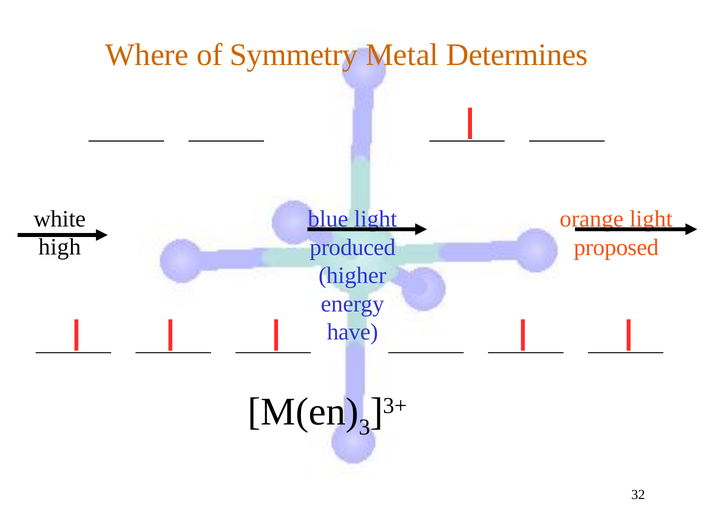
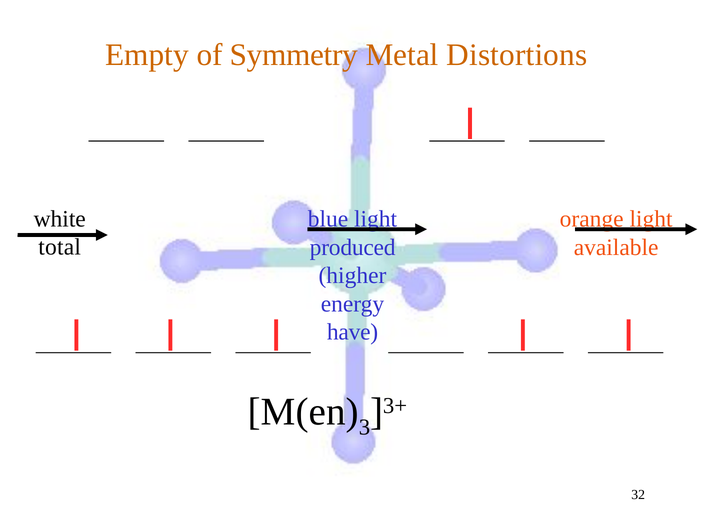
Where: Where -> Empty
Determines: Determines -> Distortions
high: high -> total
proposed: proposed -> available
